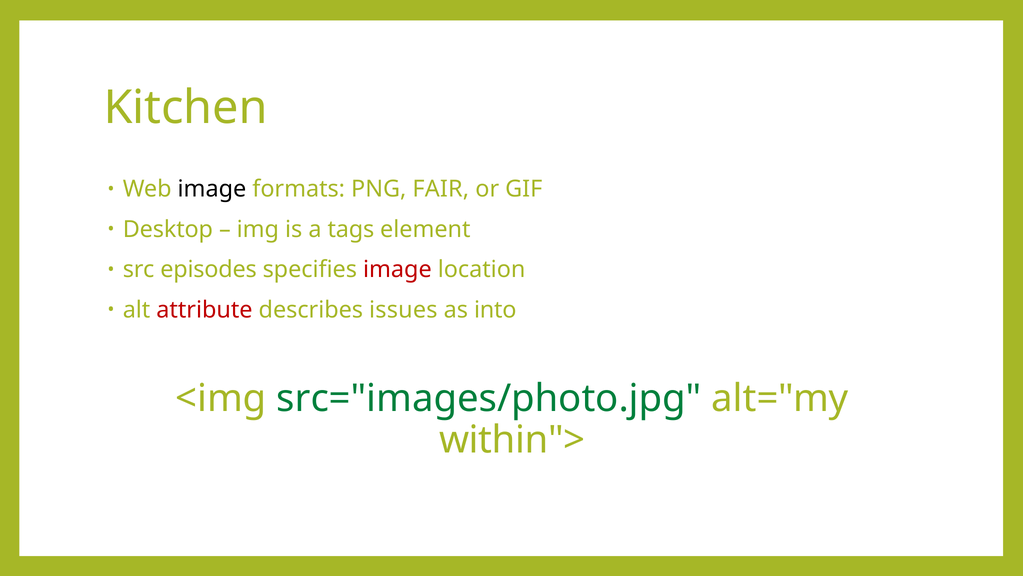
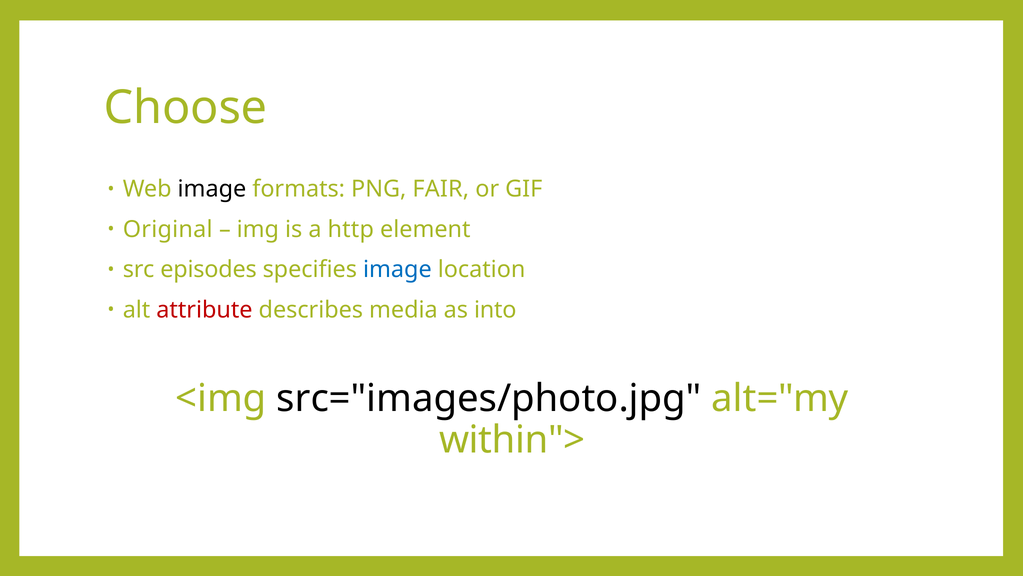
Kitchen: Kitchen -> Choose
Desktop: Desktop -> Original
tags: tags -> http
image at (397, 269) colour: red -> blue
issues: issues -> media
src="images/photo.jpg colour: green -> black
